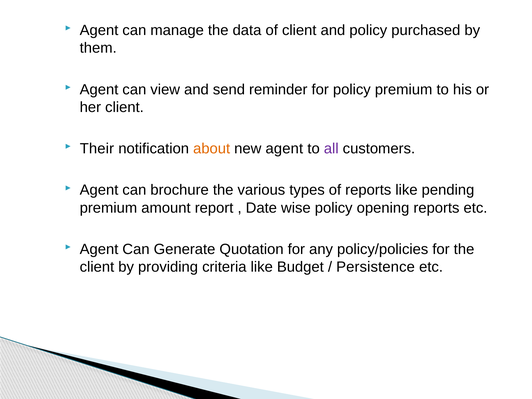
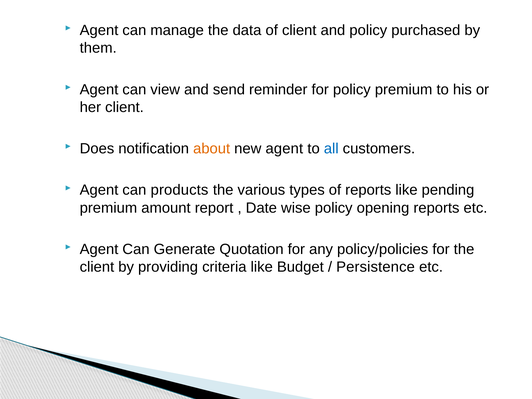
Their: Their -> Does
all colour: purple -> blue
brochure: brochure -> products
